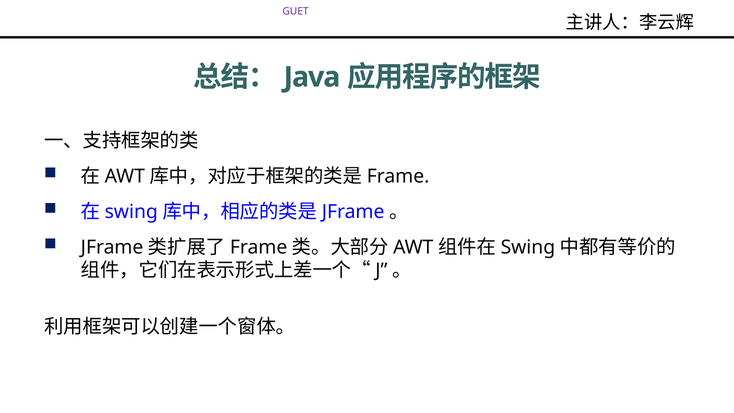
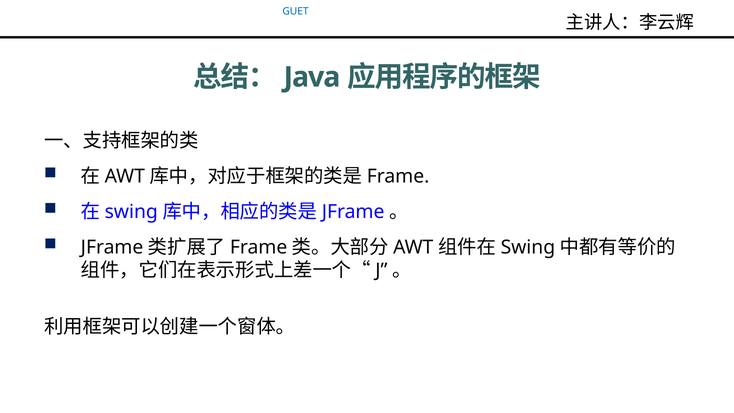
GUET colour: purple -> blue
